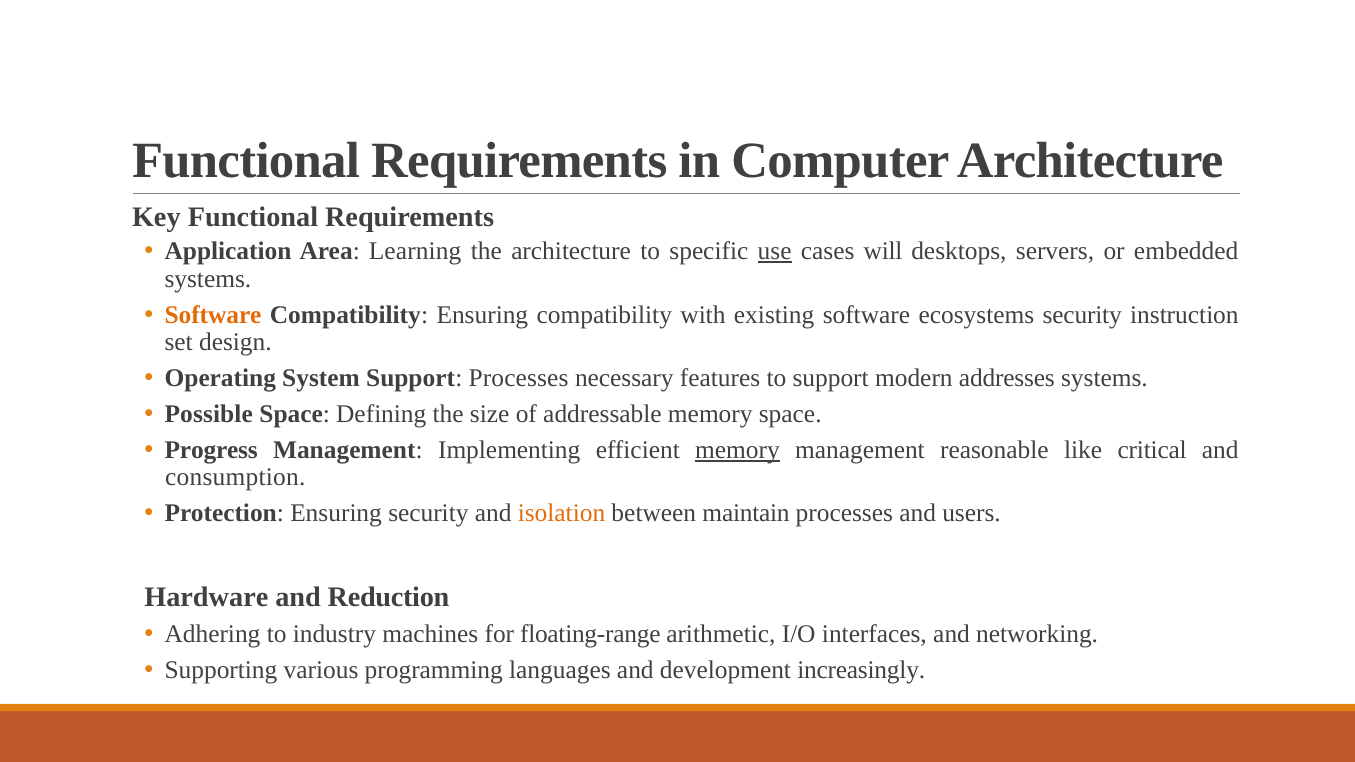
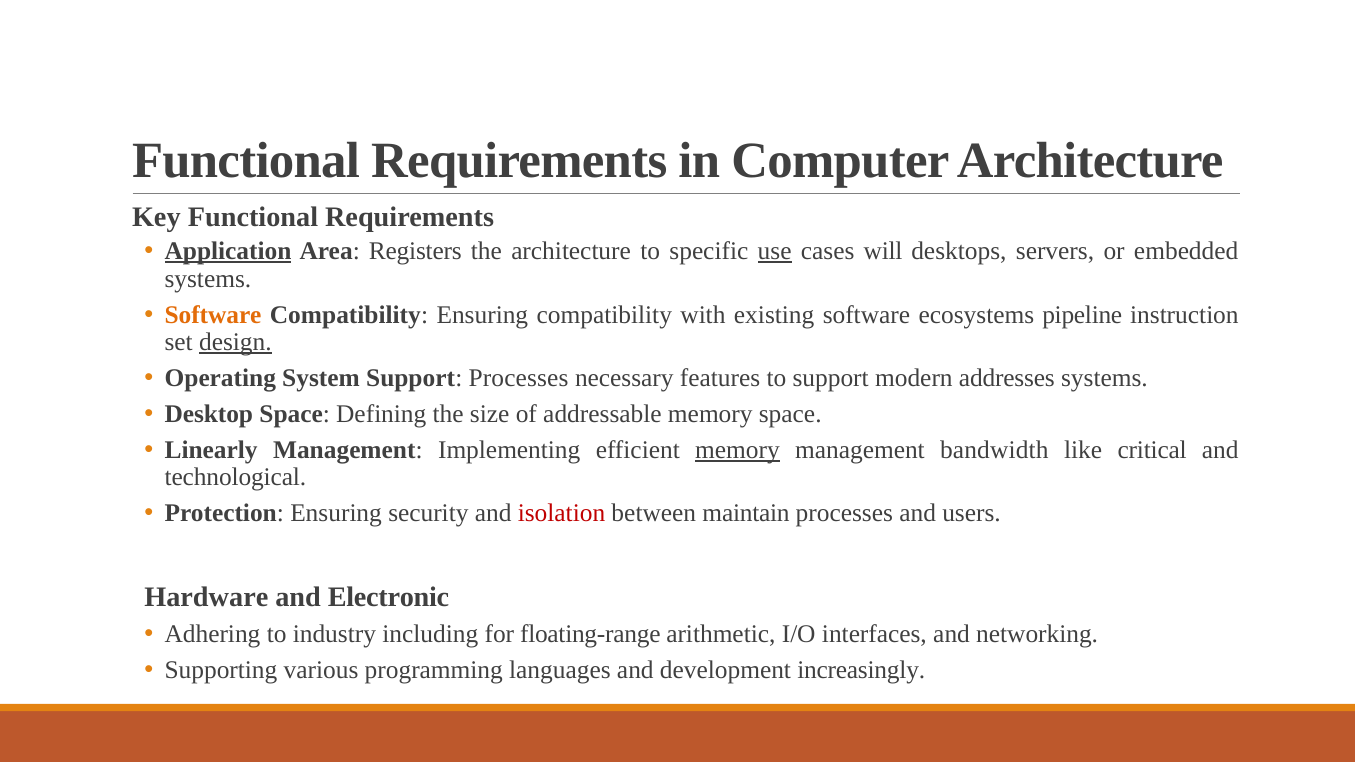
Application underline: none -> present
Learning: Learning -> Registers
ecosystems security: security -> pipeline
design underline: none -> present
Possible: Possible -> Desktop
Progress: Progress -> Linearly
reasonable: reasonable -> bandwidth
consumption: consumption -> technological
isolation colour: orange -> red
Reduction: Reduction -> Electronic
machines: machines -> including
